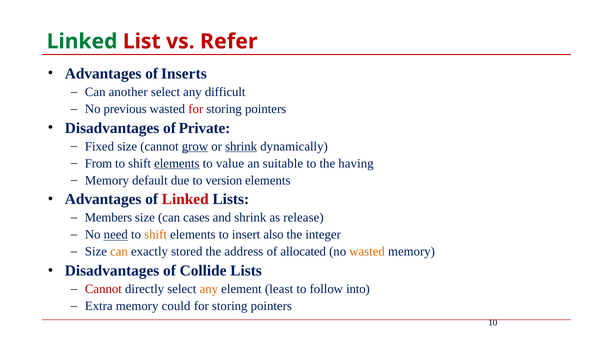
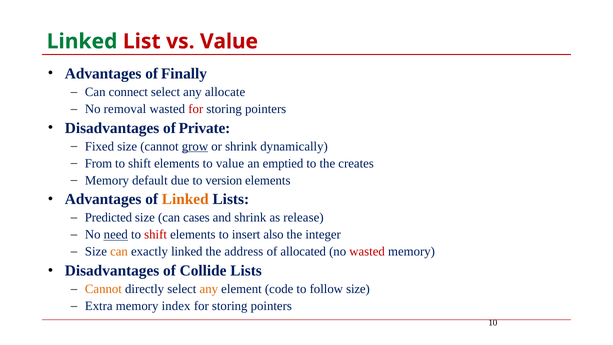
vs Refer: Refer -> Value
Inserts: Inserts -> Finally
another: another -> connect
difficult: difficult -> allocate
previous: previous -> removal
shrink at (241, 146) underline: present -> none
elements at (177, 163) underline: present -> none
suitable: suitable -> emptied
having: having -> creates
Linked at (185, 199) colour: red -> orange
Members: Members -> Predicted
shift at (156, 235) colour: orange -> red
exactly stored: stored -> linked
wasted at (367, 252) colour: orange -> red
Cannot at (103, 289) colour: red -> orange
least: least -> code
follow into: into -> size
could: could -> index
